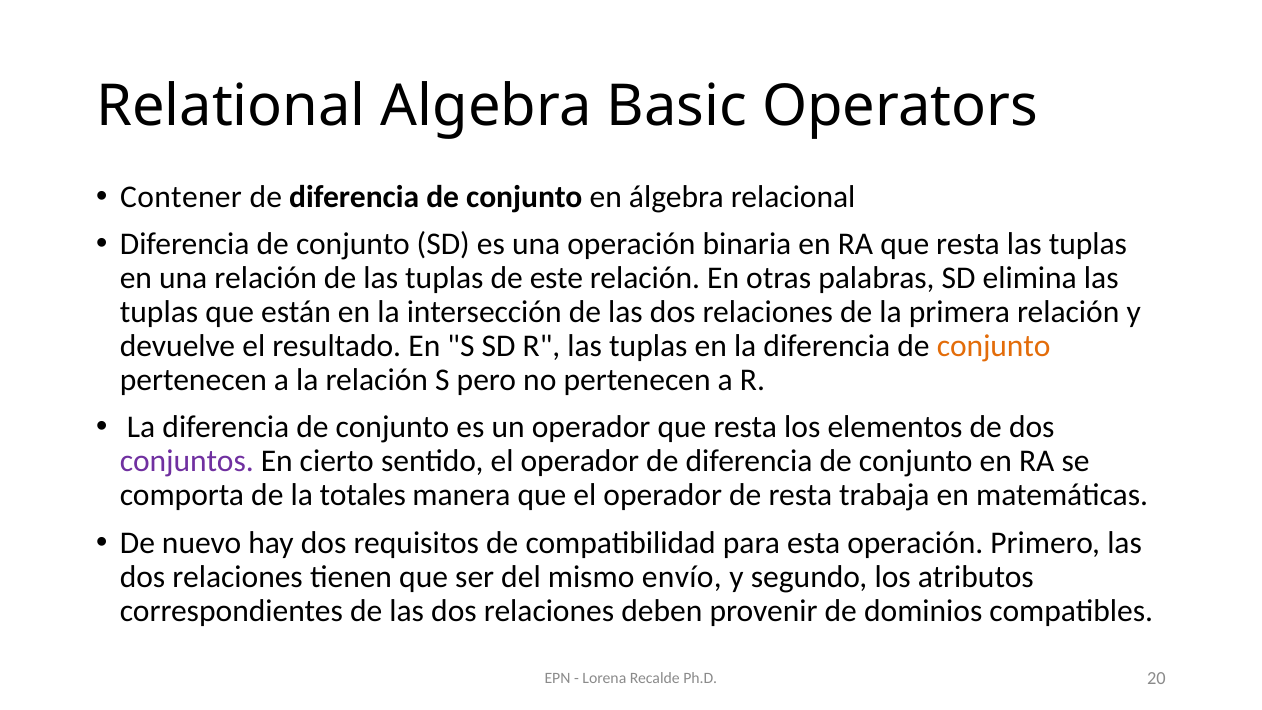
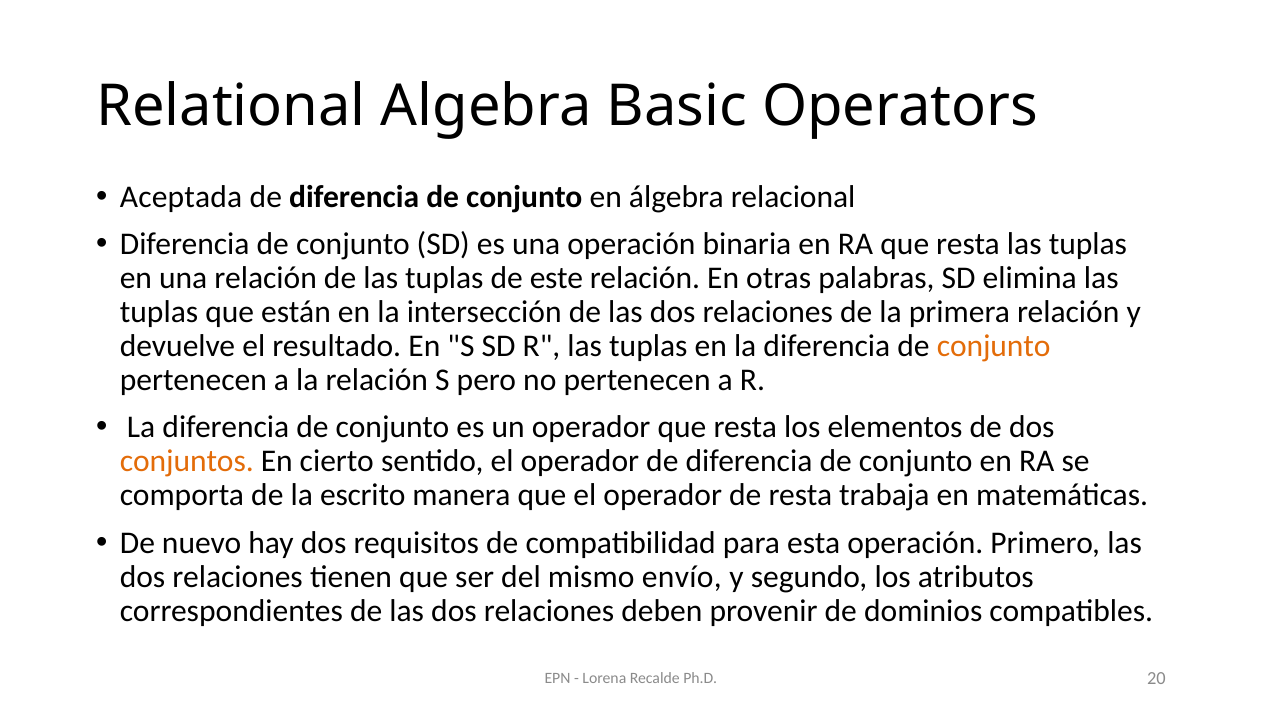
Contener: Contener -> Aceptada
conjuntos colour: purple -> orange
totales: totales -> escrito
